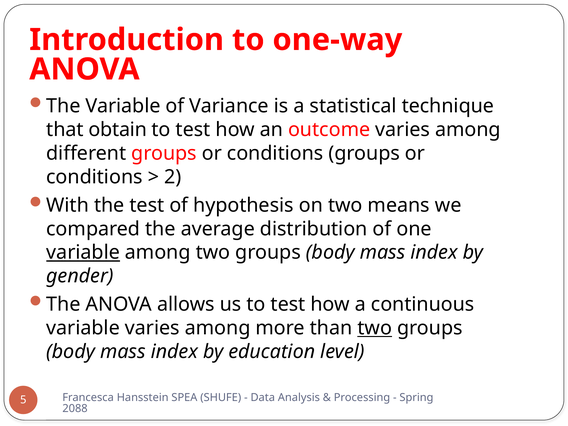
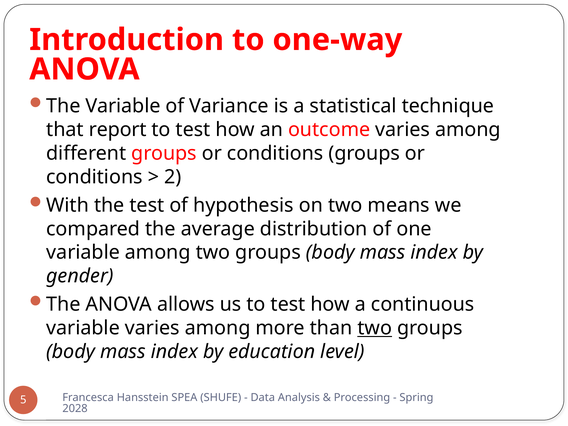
obtain: obtain -> report
variable at (83, 252) underline: present -> none
2088: 2088 -> 2028
